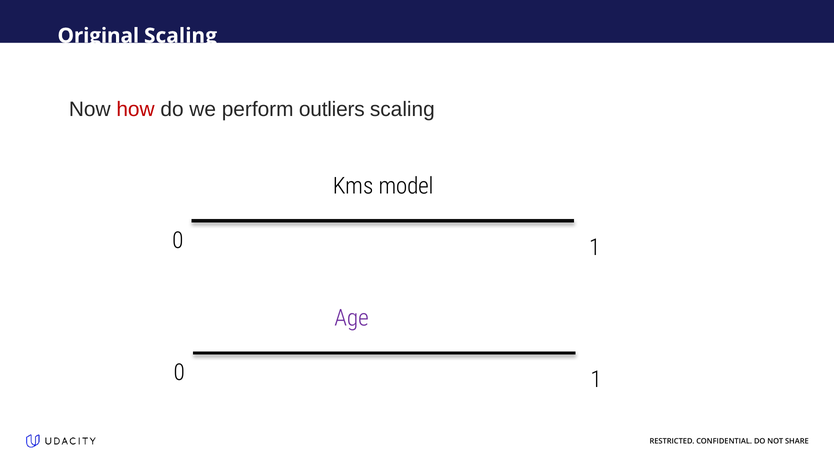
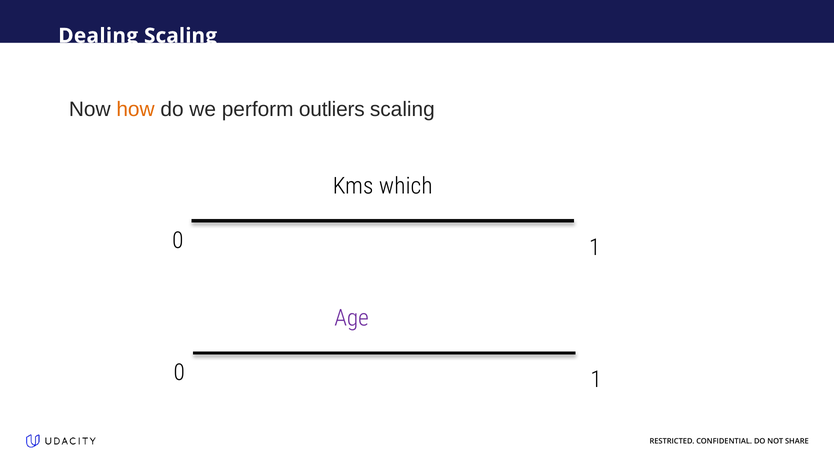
Original: Original -> Dealing
how colour: red -> orange
model: model -> which
